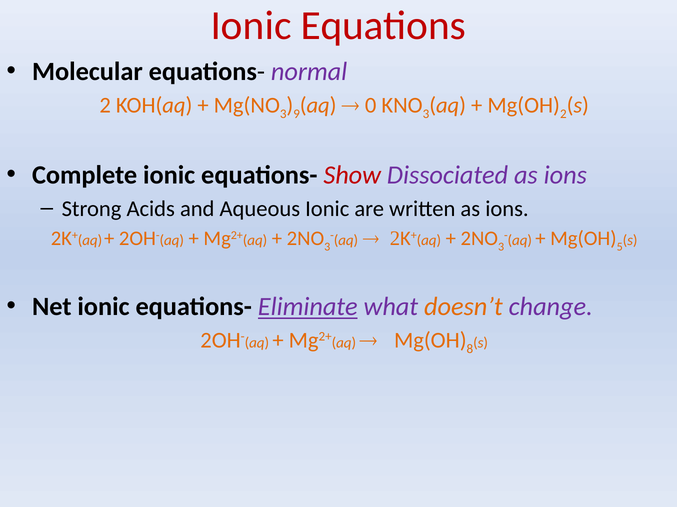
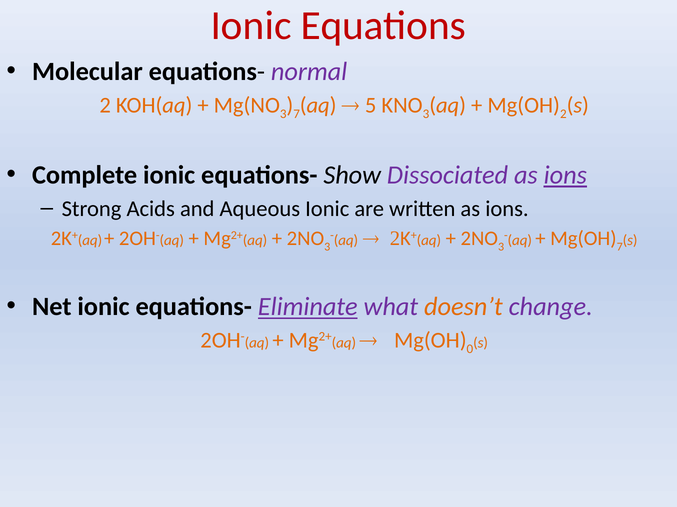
9 at (297, 114): 9 -> 7
0: 0 -> 5
Show colour: red -> black
ions at (565, 175) underline: none -> present
5 at (620, 247): 5 -> 7
8: 8 -> 0
